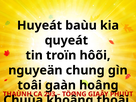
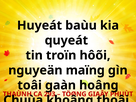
chung: chung -> maïng
